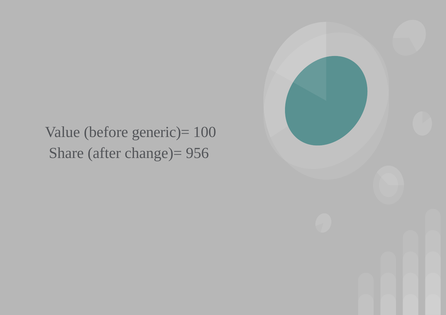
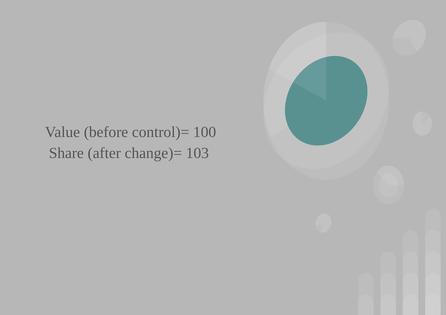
generic)=: generic)= -> control)=
956: 956 -> 103
